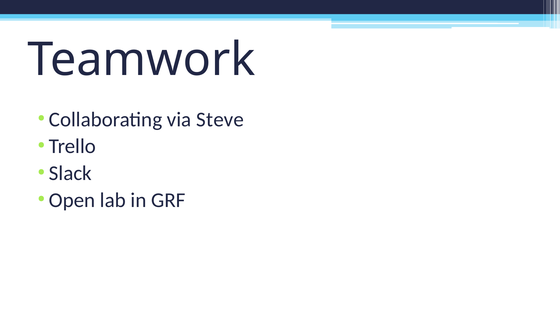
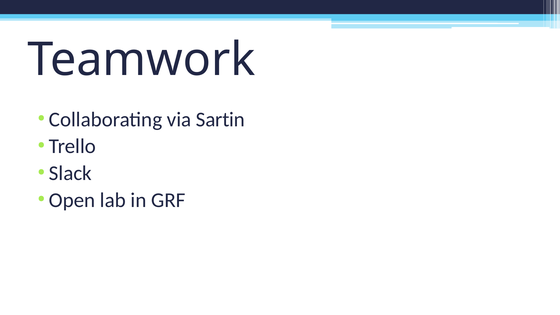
Steve: Steve -> Sartin
